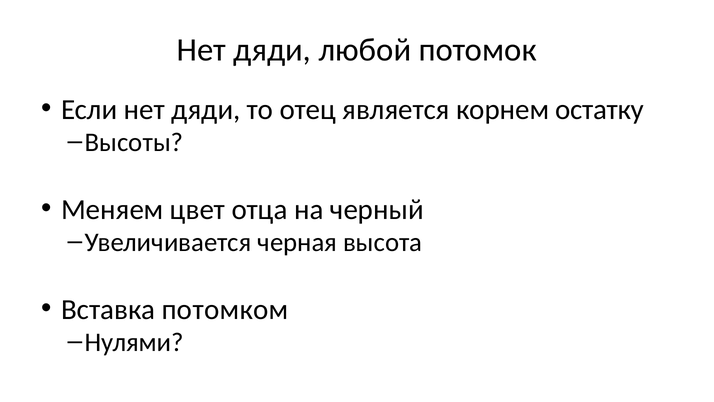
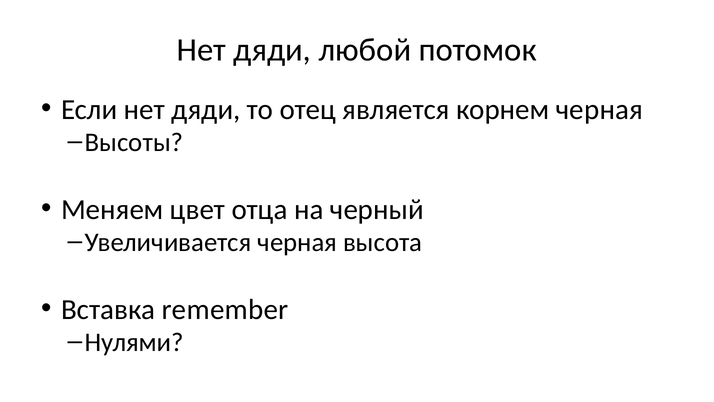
корнем остатку: остатку -> черная
потомком: потомком -> remember
